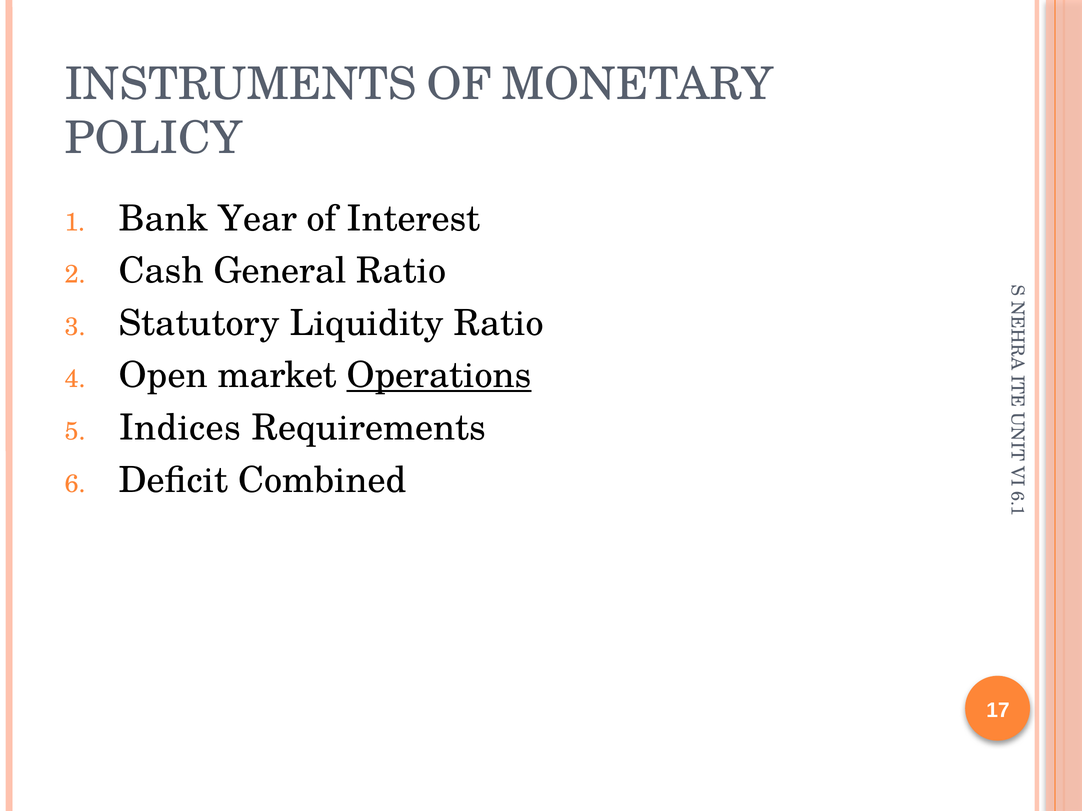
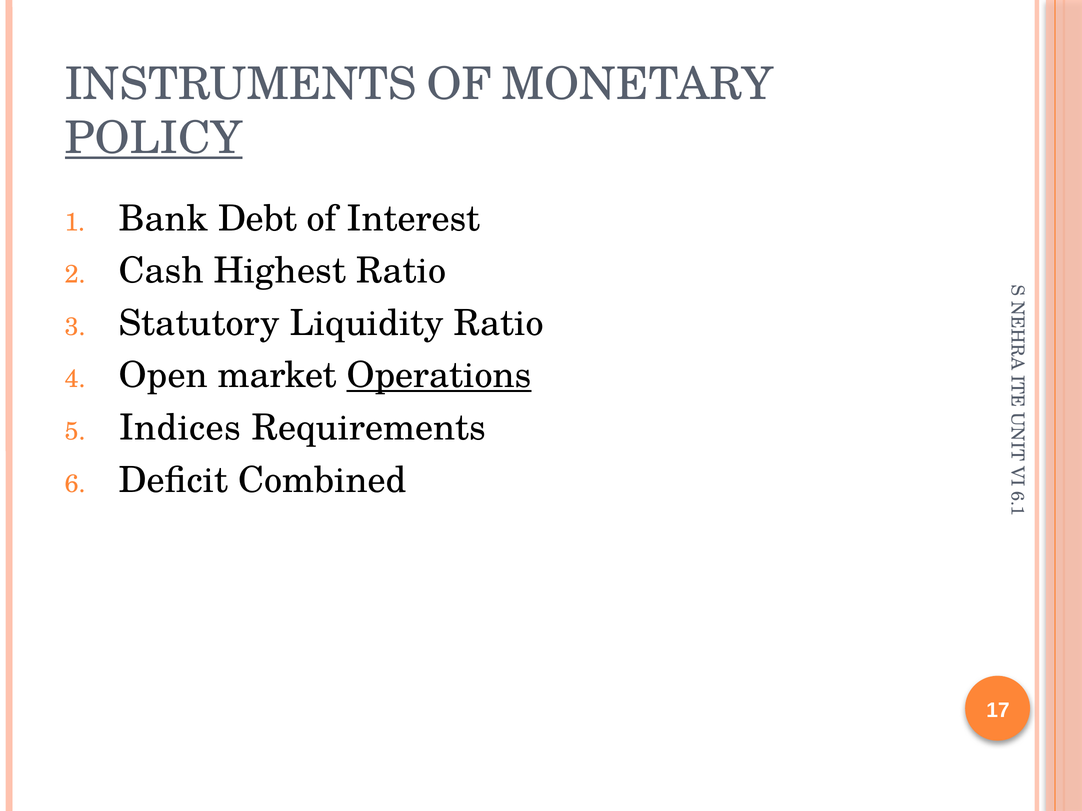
POLICY underline: none -> present
Year: Year -> Debt
General: General -> Highest
